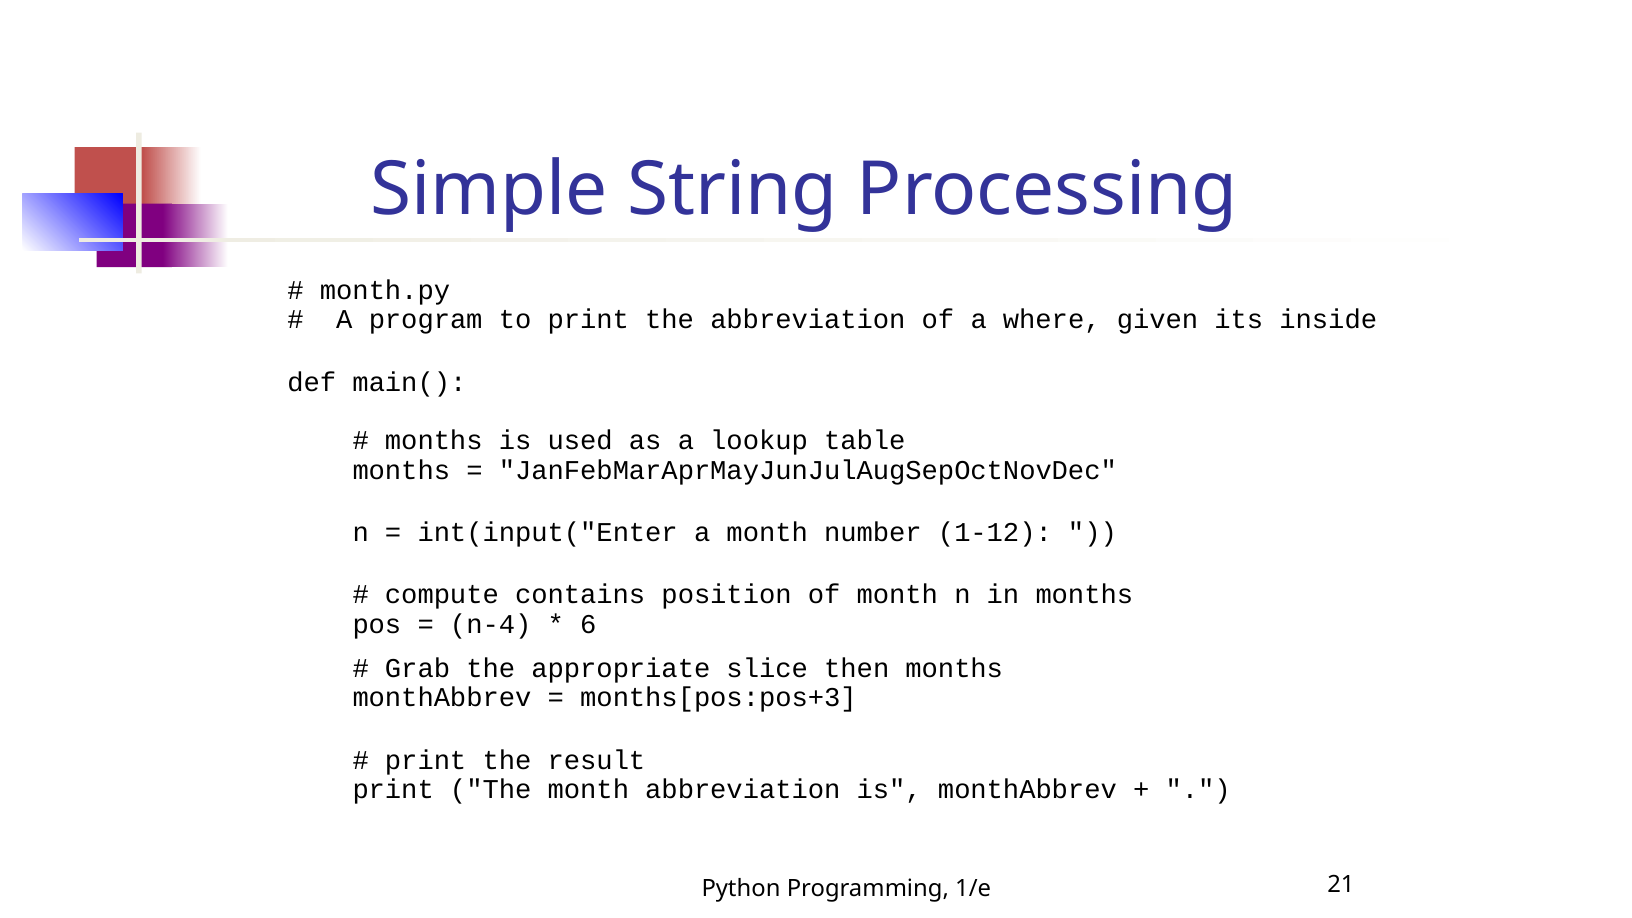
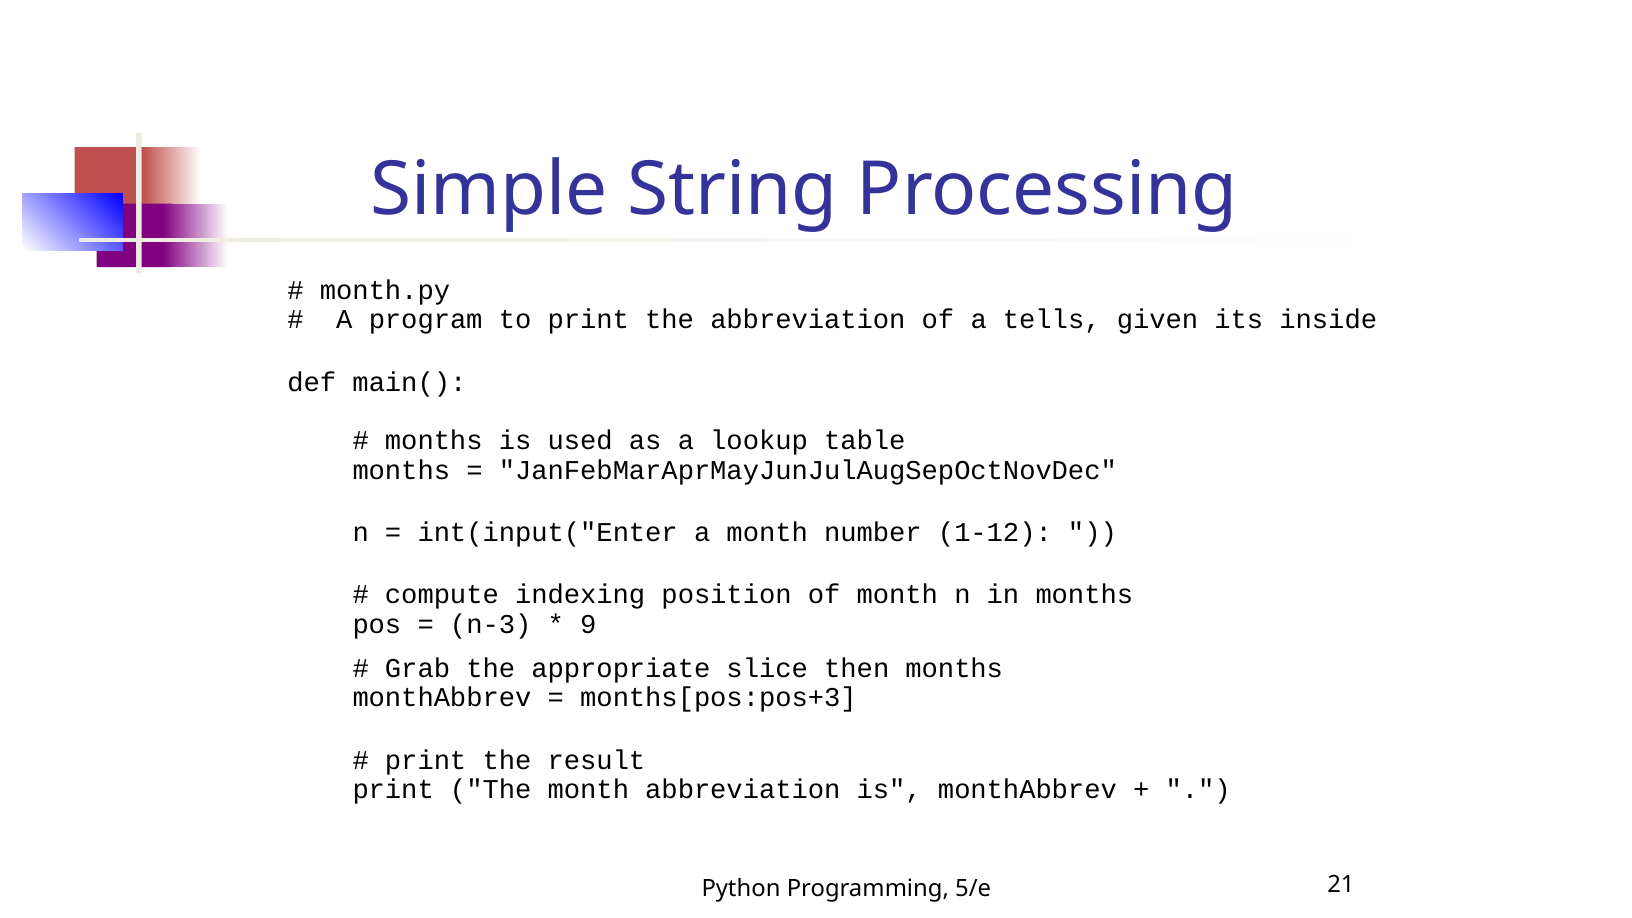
where: where -> tells
contains: contains -> indexing
n-4: n-4 -> n-3
6: 6 -> 9
1/e: 1/e -> 5/e
